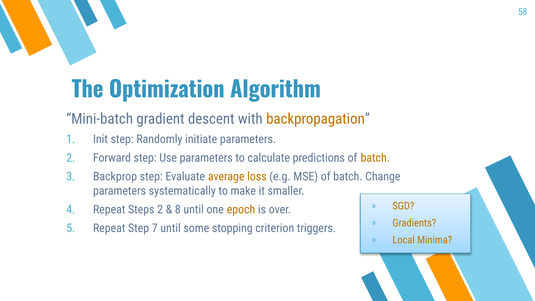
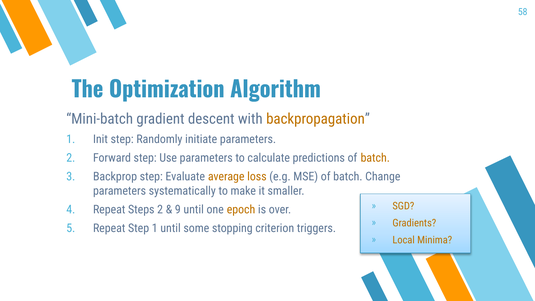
8: 8 -> 9
Step 7: 7 -> 1
